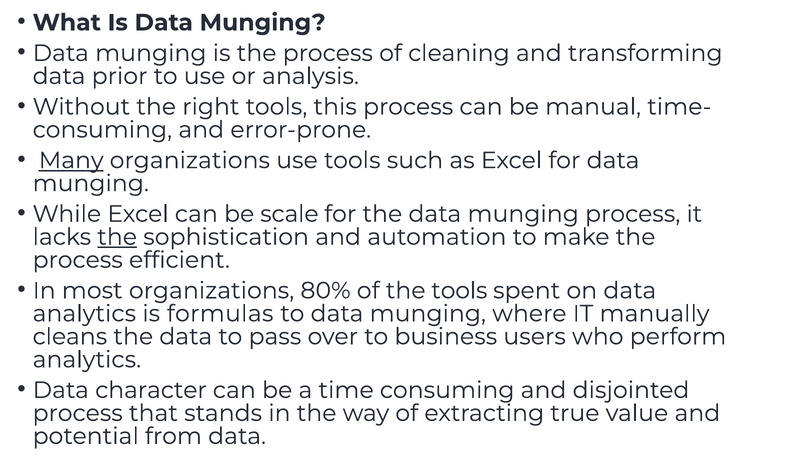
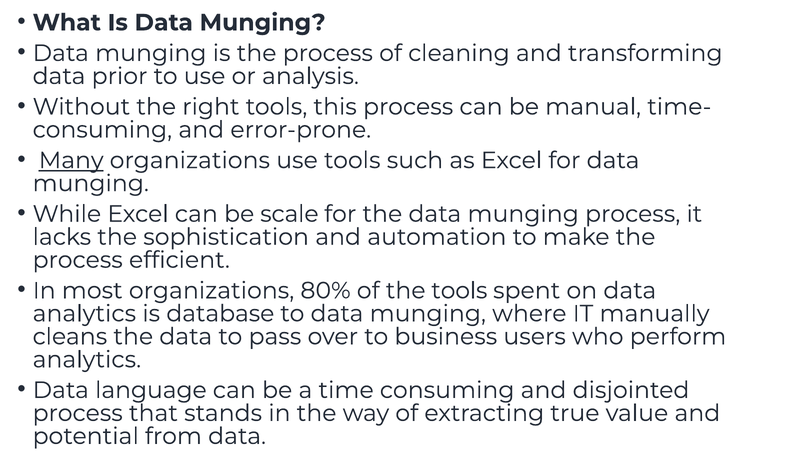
the at (117, 237) underline: present -> none
formulas: formulas -> database
character: character -> language
